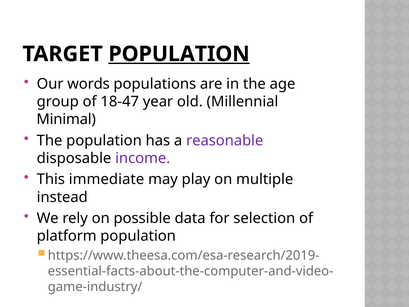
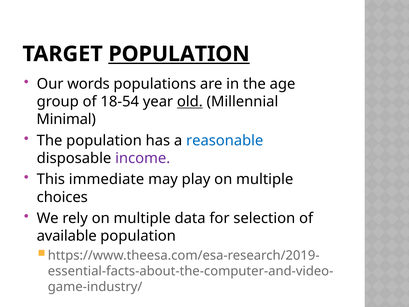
18-47: 18-47 -> 18-54
old underline: none -> present
reasonable colour: purple -> blue
instead: instead -> choices
rely on possible: possible -> multiple
platform: platform -> available
